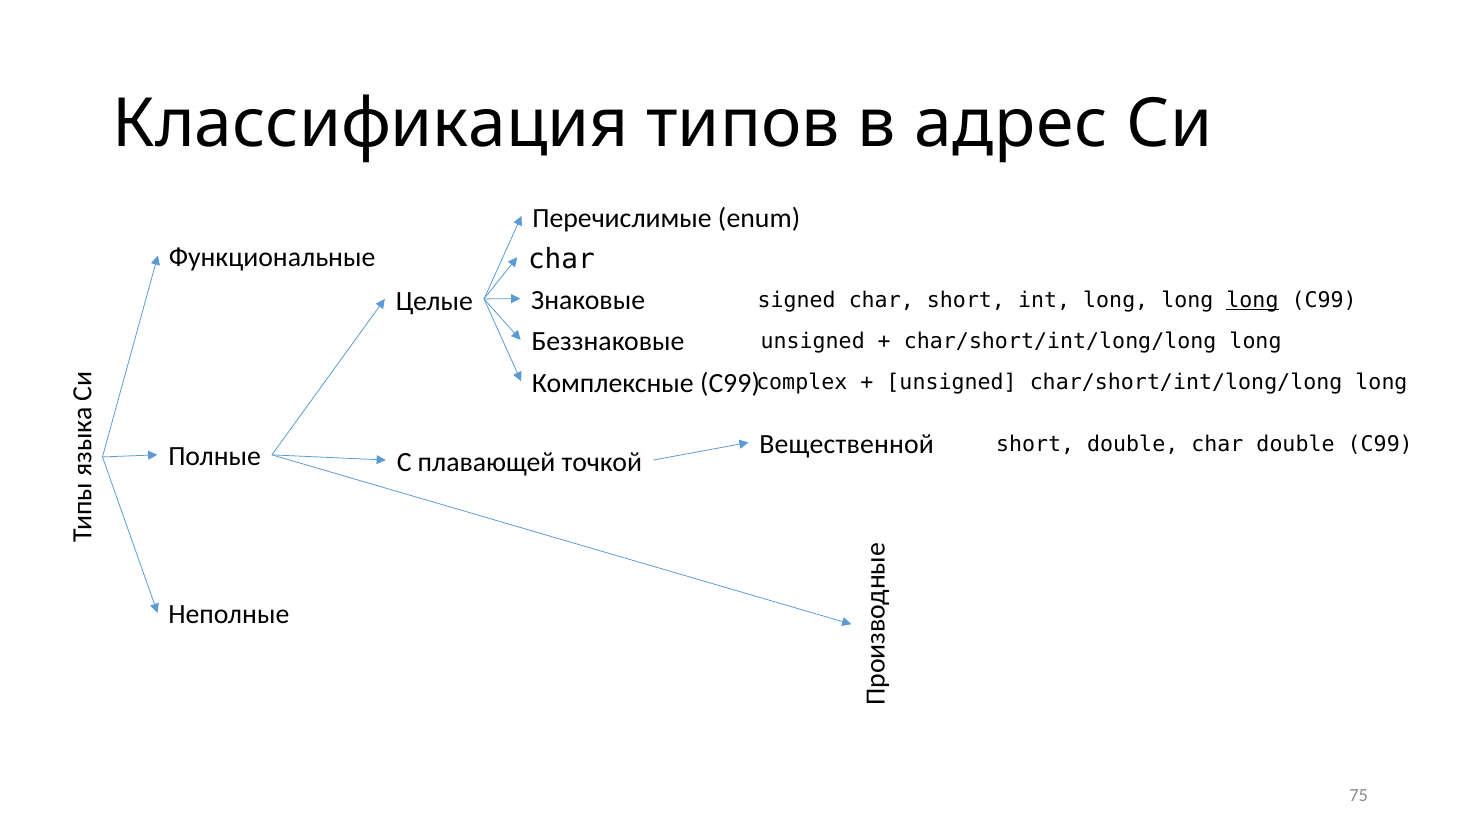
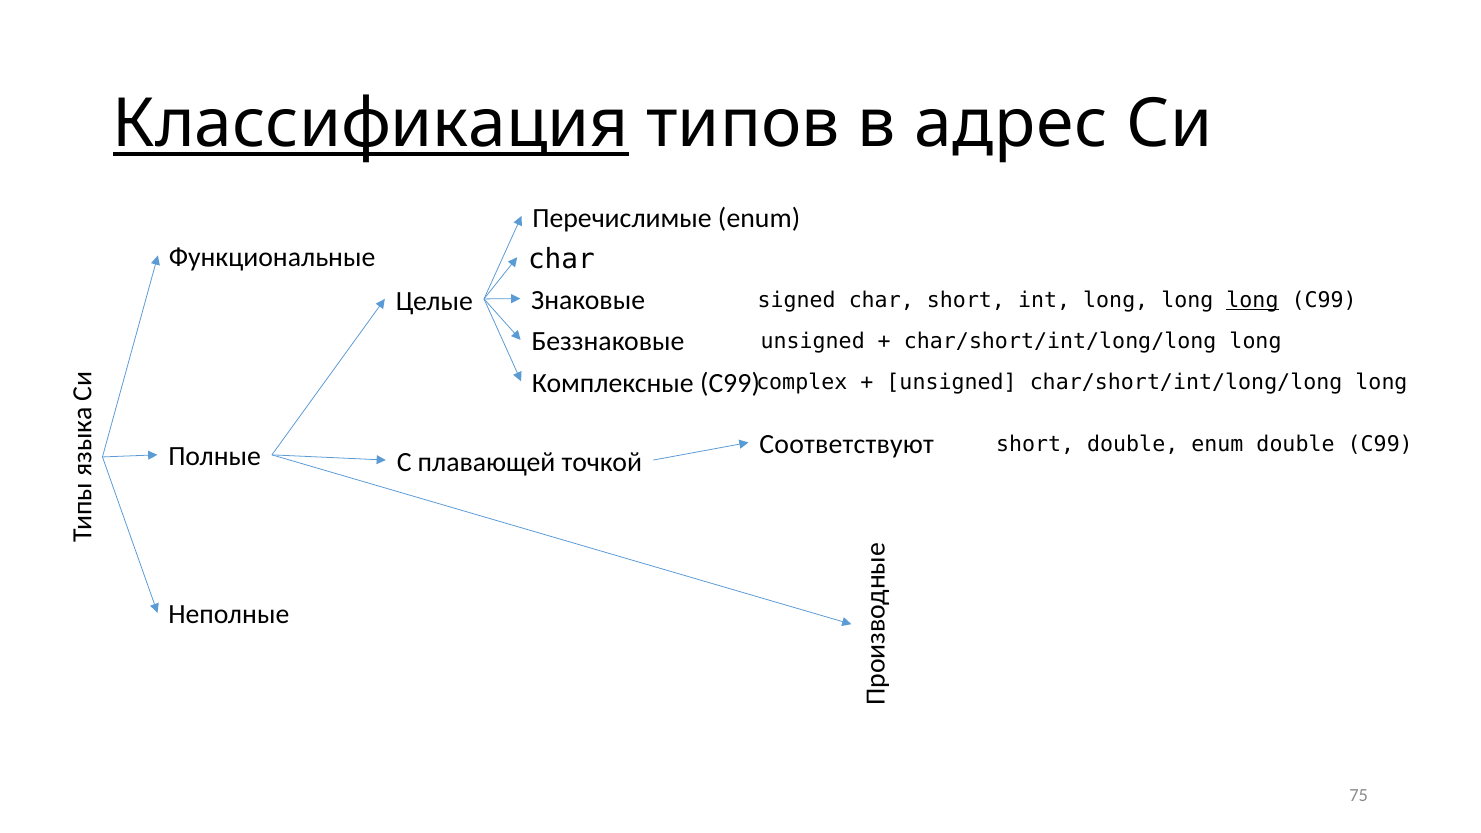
Классификация underline: none -> present
Вещественной: Вещественной -> Соответствуют
double char: char -> enum
